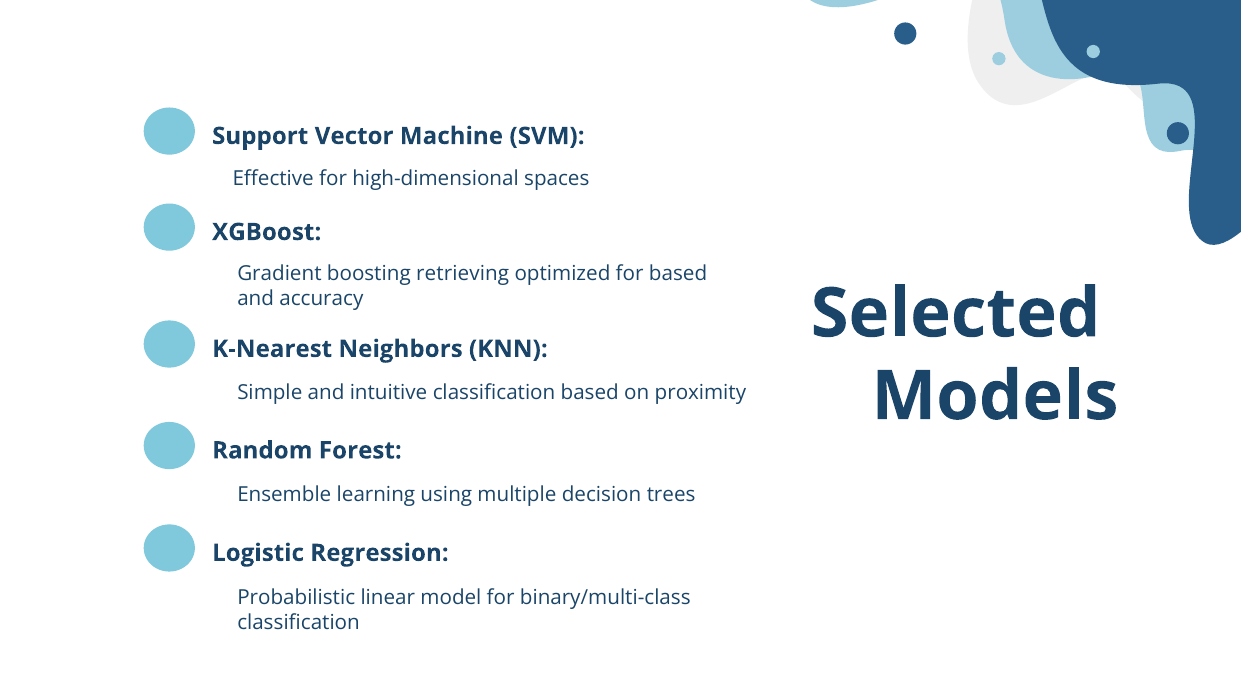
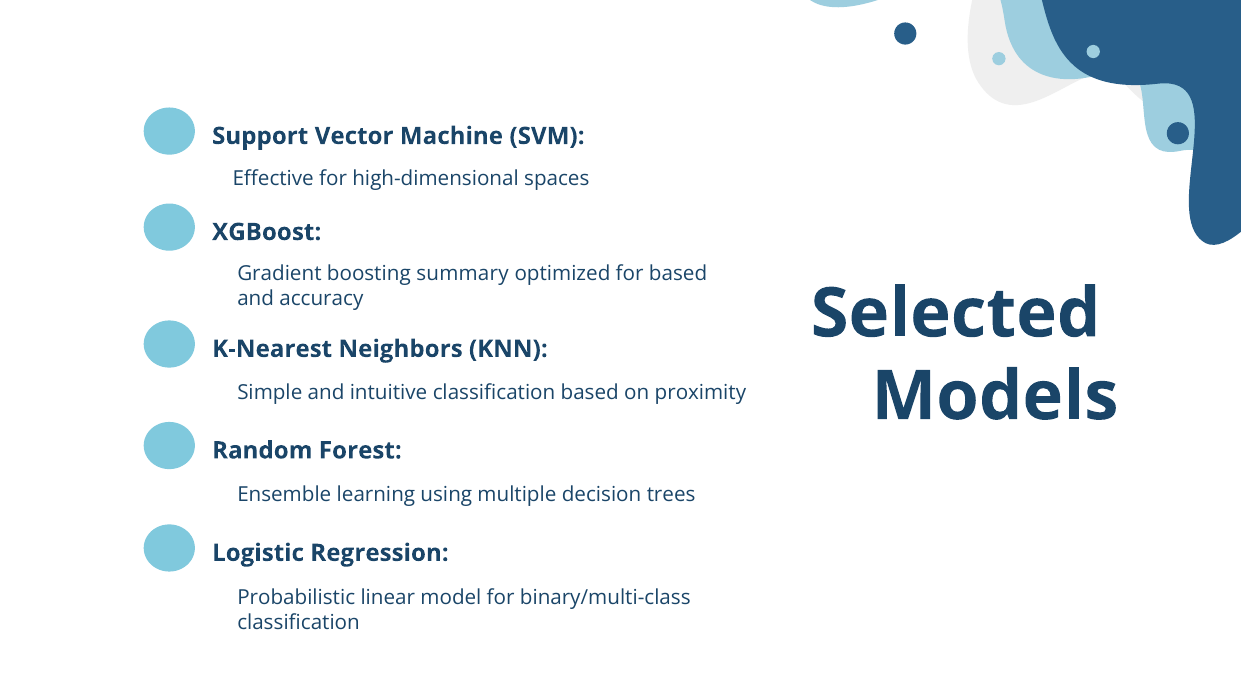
retrieving: retrieving -> summary
